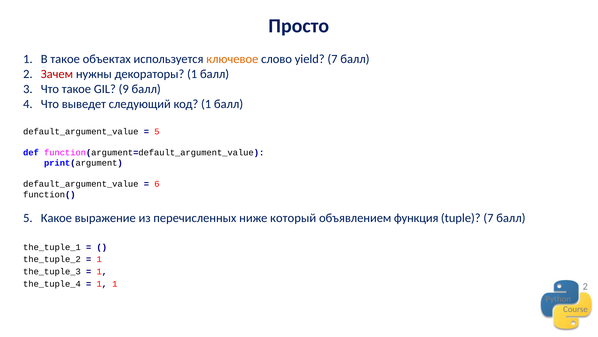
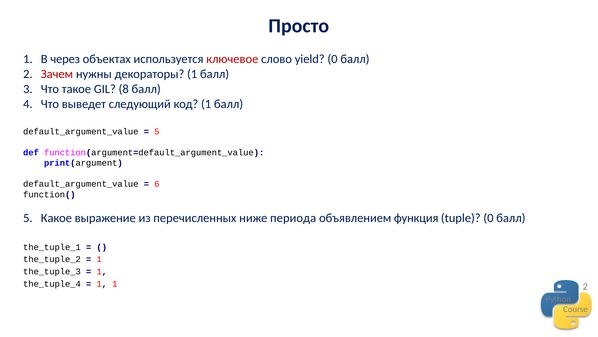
В такое: такое -> через
ключевое colour: orange -> red
yield 7: 7 -> 0
9: 9 -> 8
который: который -> периода
tuple 7: 7 -> 0
